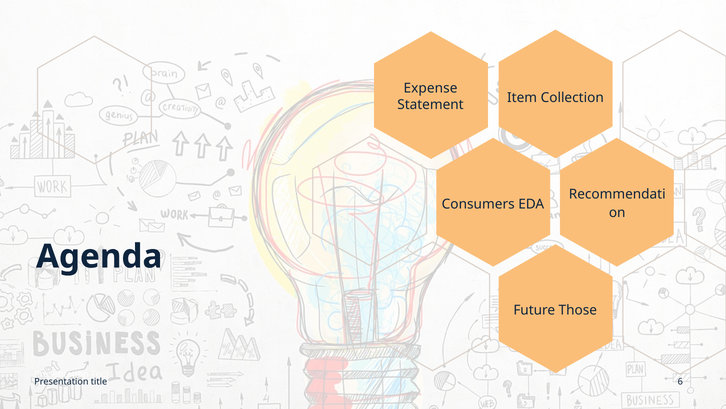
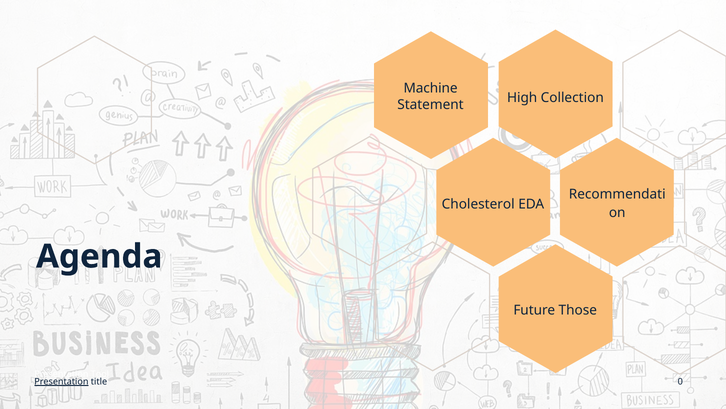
Expense: Expense -> Machine
Item: Item -> High
Consumers: Consumers -> Cholesterol
Presentation at (61, 381) underline: none -> present
6: 6 -> 0
